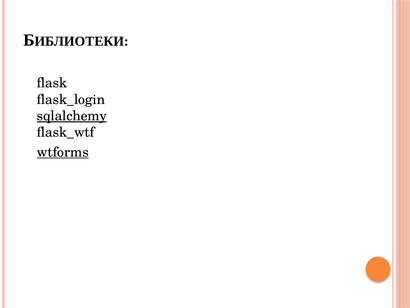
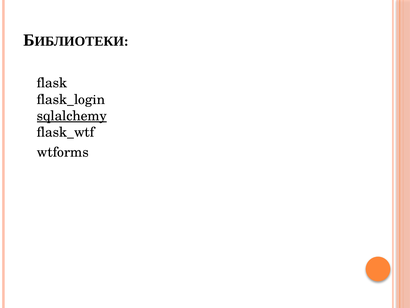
wtforms underline: present -> none
